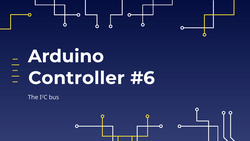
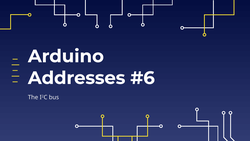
Controller: Controller -> Addresses
